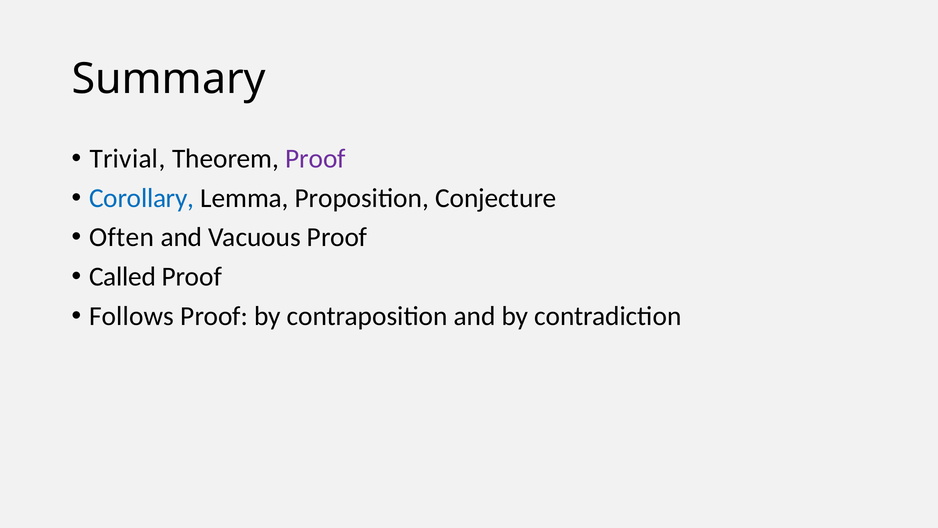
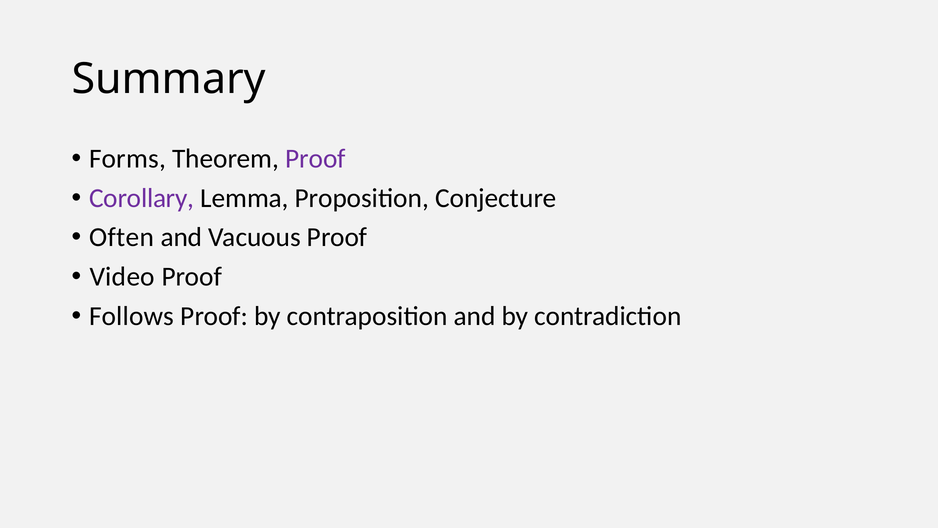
Trivial: Trivial -> Forms
Corollary colour: blue -> purple
Called: Called -> Video
